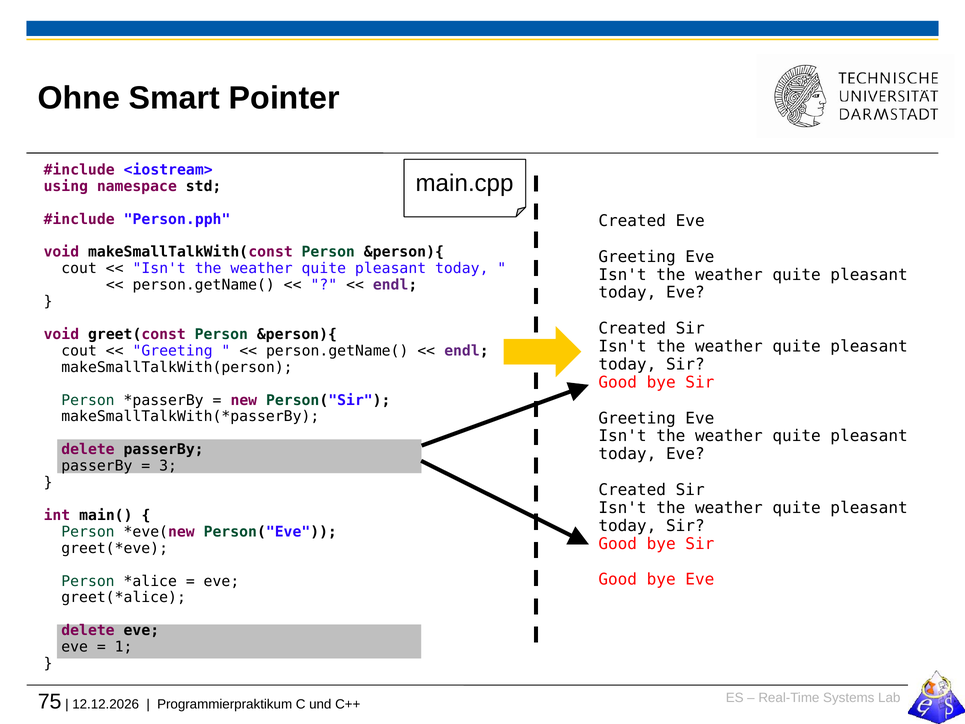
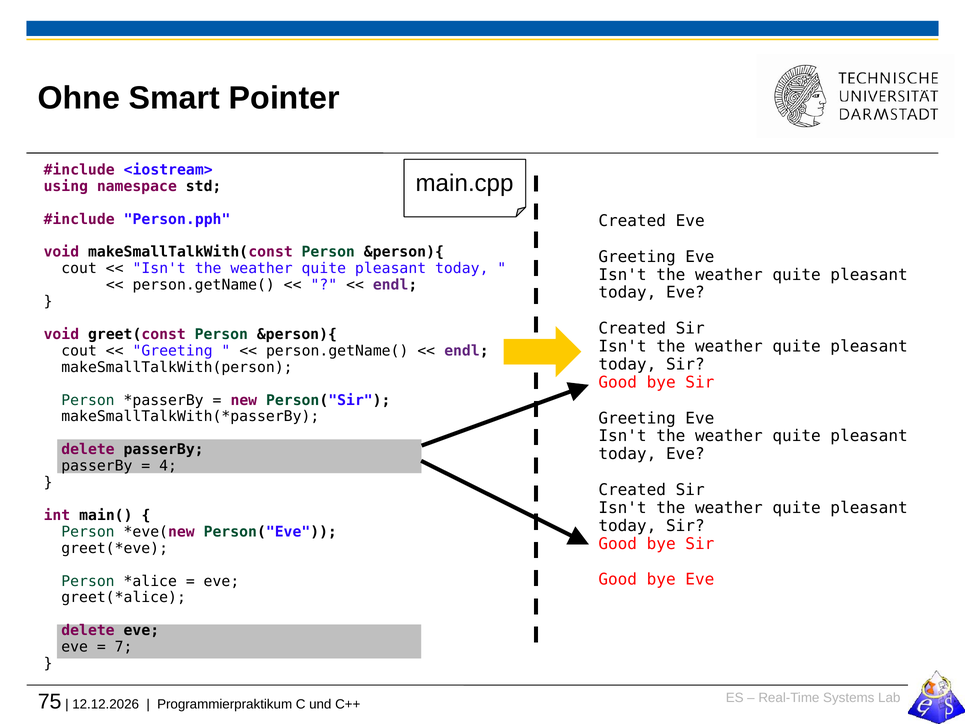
3: 3 -> 4
1: 1 -> 7
